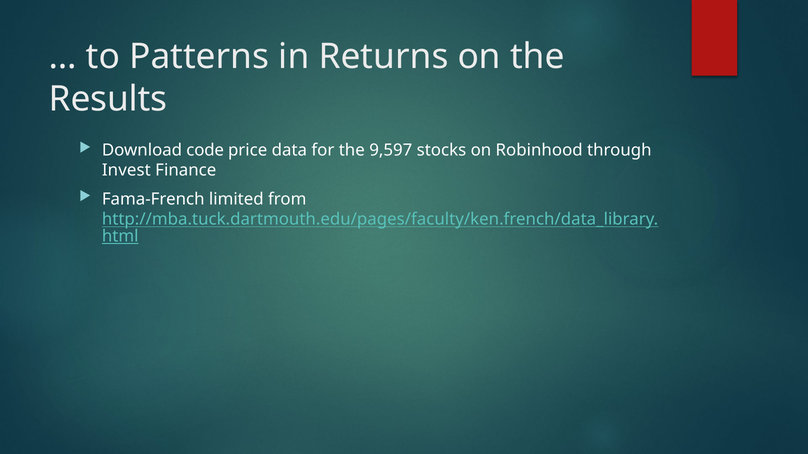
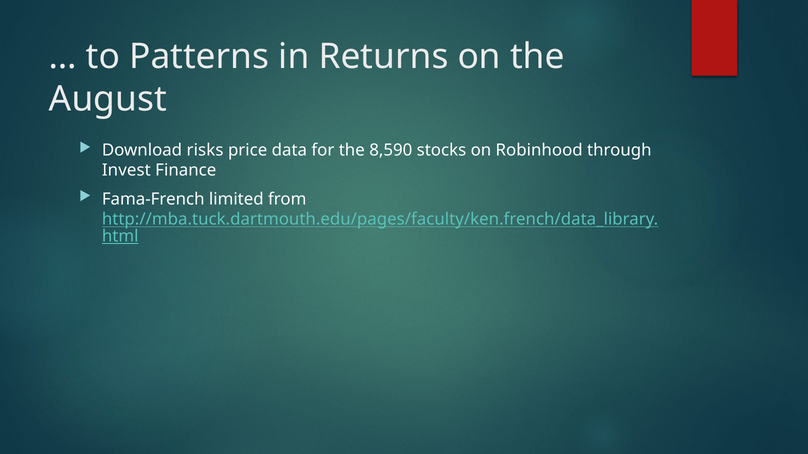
Results: Results -> August
code: code -> risks
9,597: 9,597 -> 8,590
